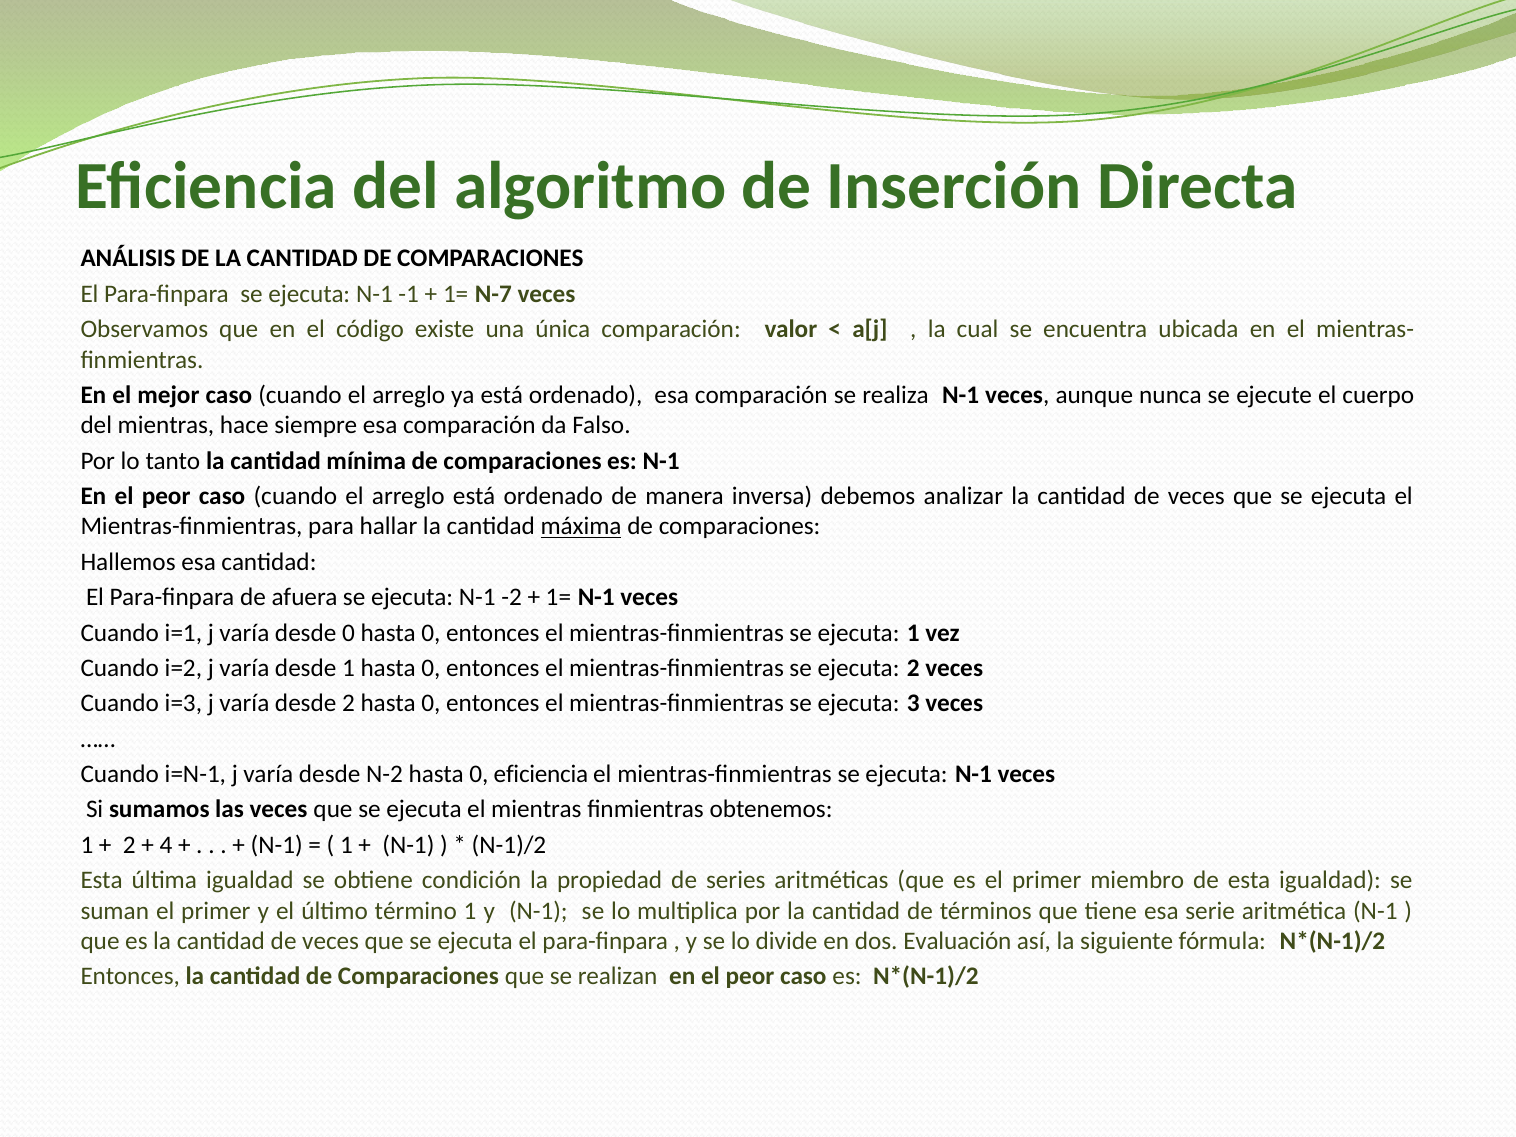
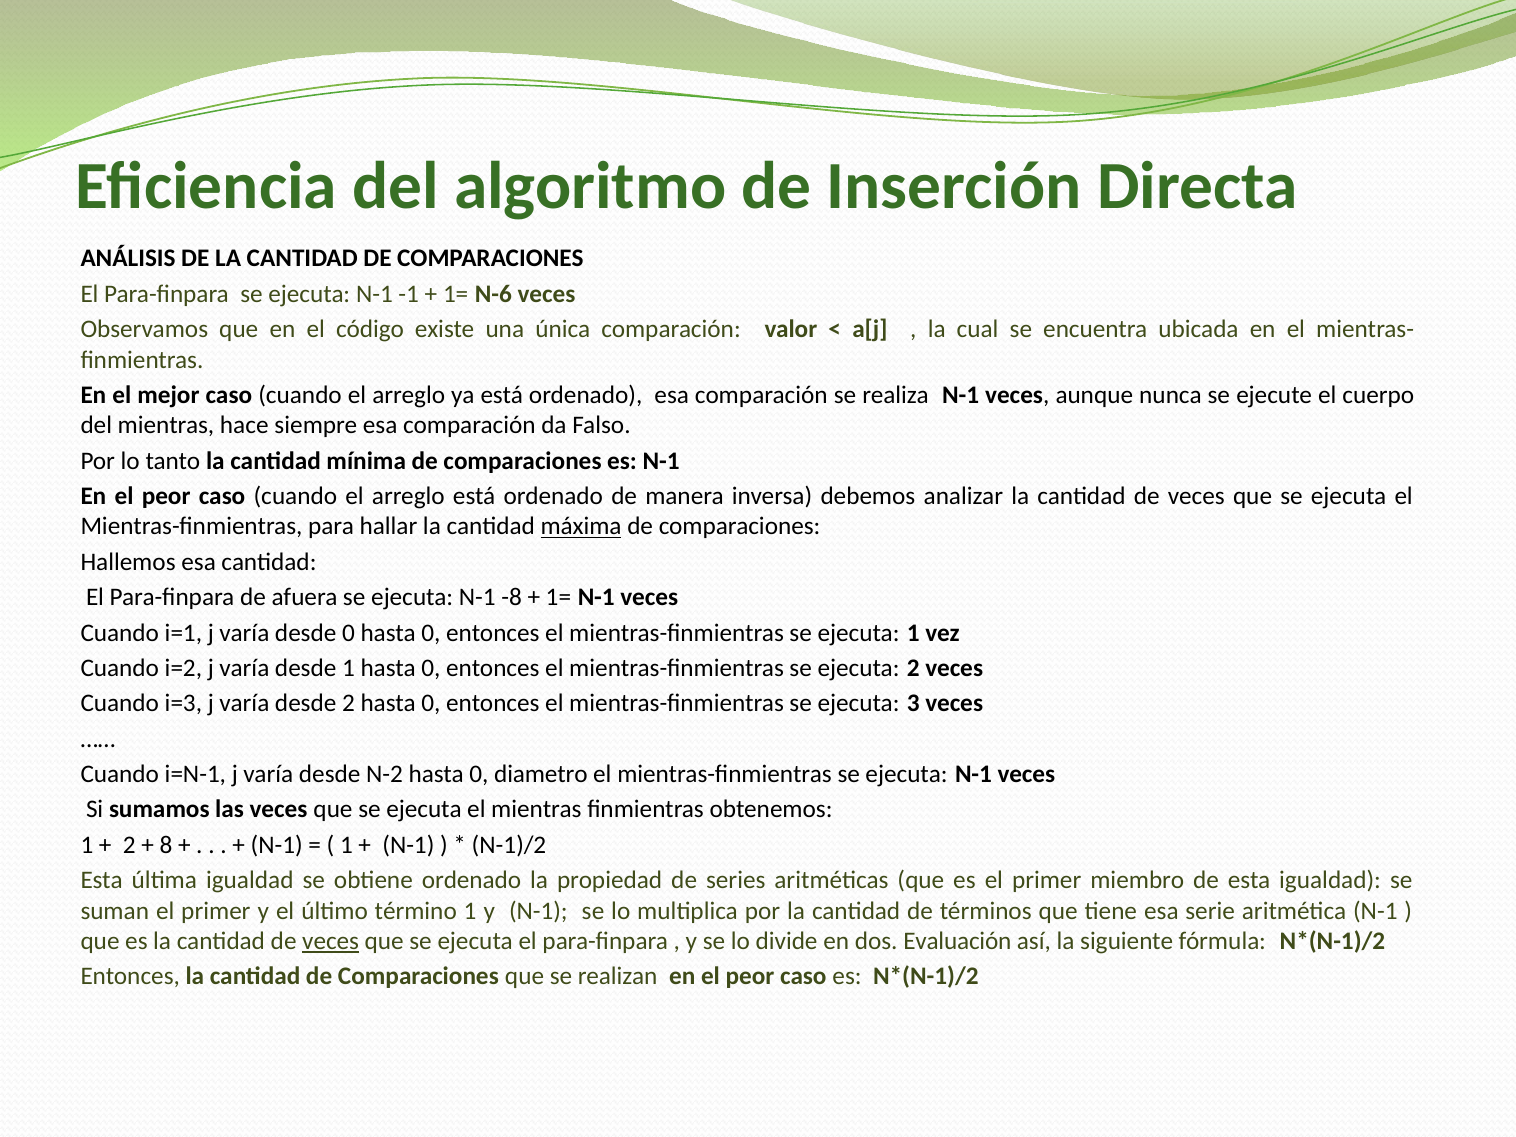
N-7: N-7 -> N-6
-2: -2 -> -8
0 eficiencia: eficiencia -> diametro
4: 4 -> 8
obtiene condición: condición -> ordenado
veces at (331, 941) underline: none -> present
